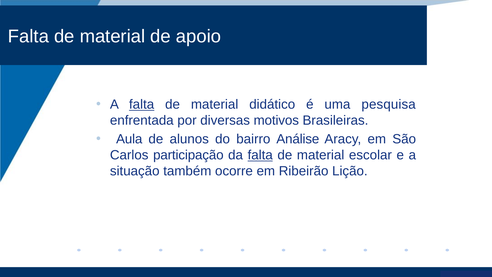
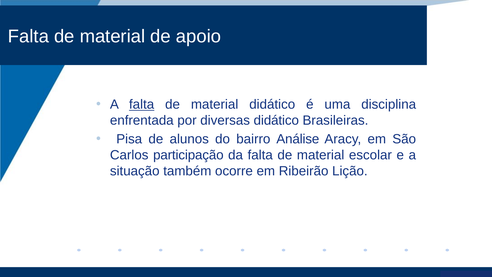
pesquisa: pesquisa -> disciplina
diversas motivos: motivos -> didático
Aula: Aula -> Pisa
falta at (260, 155) underline: present -> none
